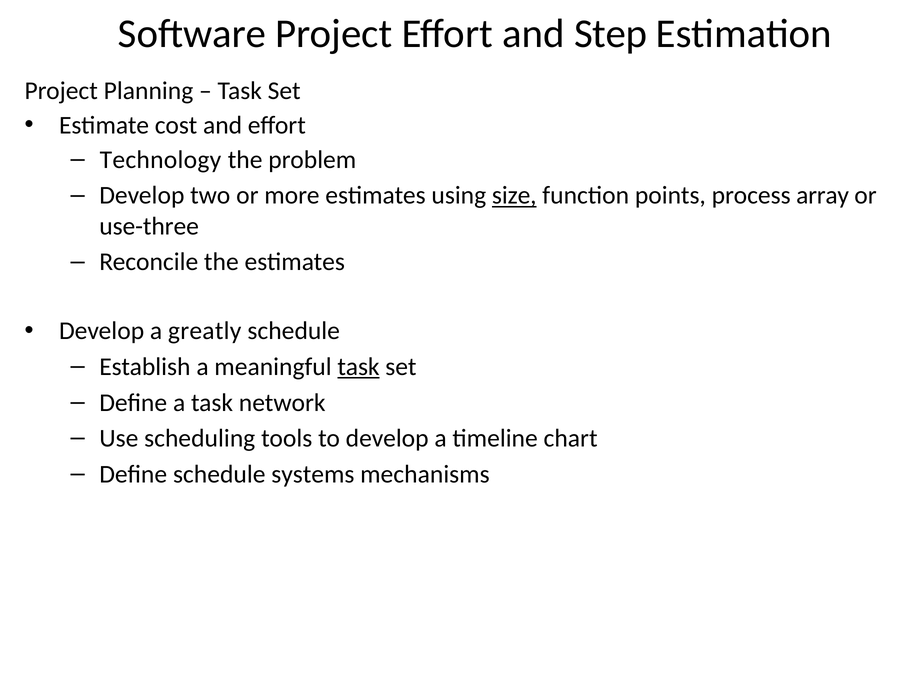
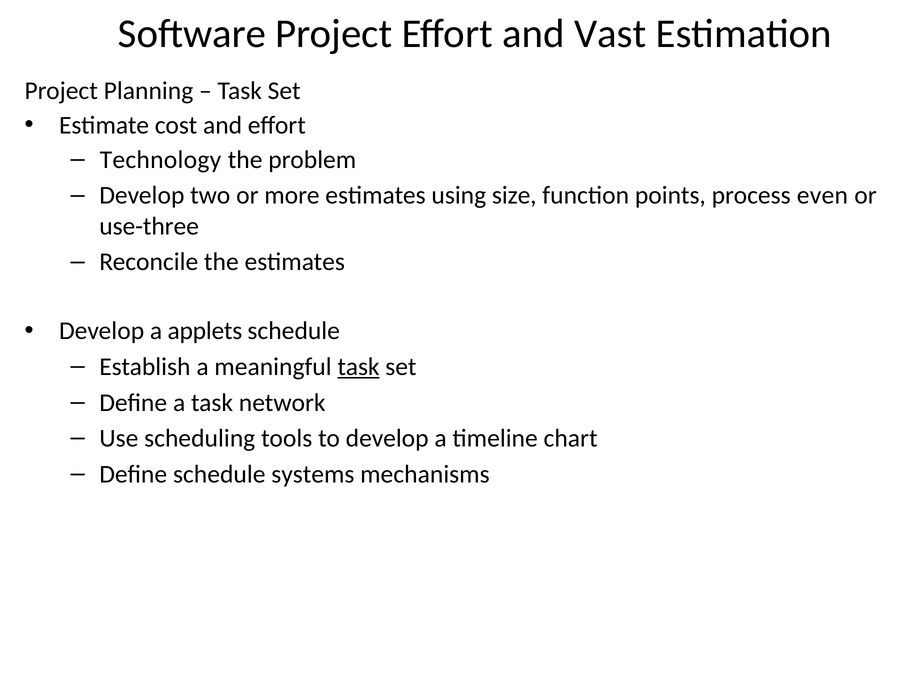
Step: Step -> Vast
size underline: present -> none
array: array -> even
greatly: greatly -> applets
